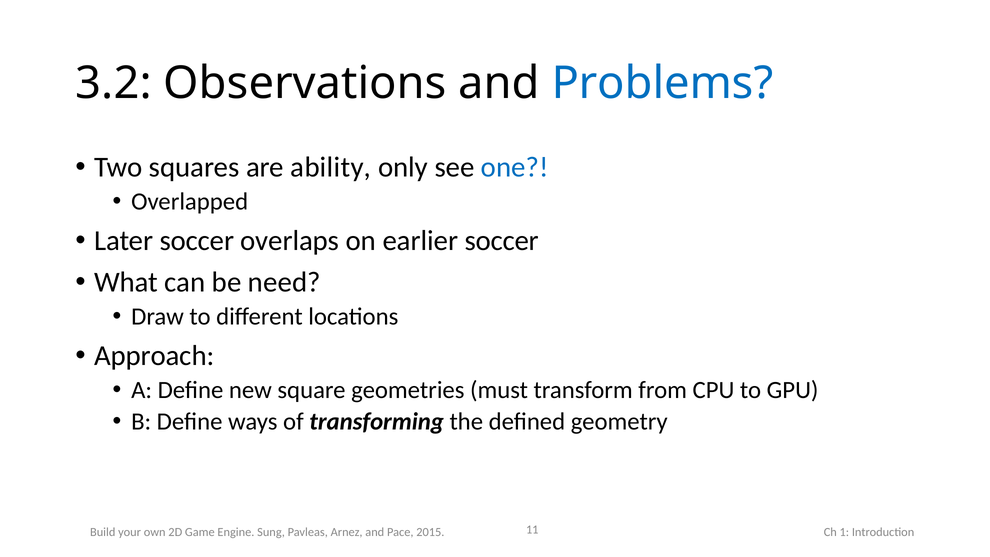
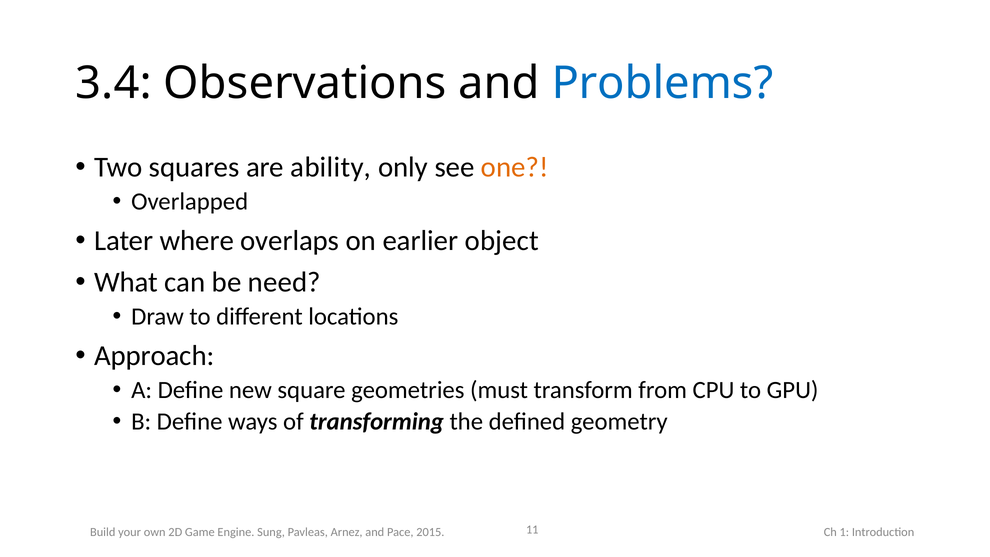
3.2: 3.2 -> 3.4
one colour: blue -> orange
Later soccer: soccer -> where
earlier soccer: soccer -> object
